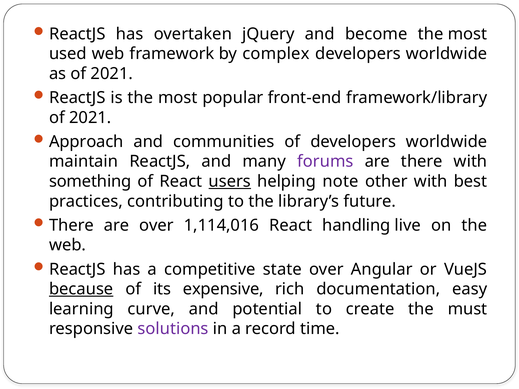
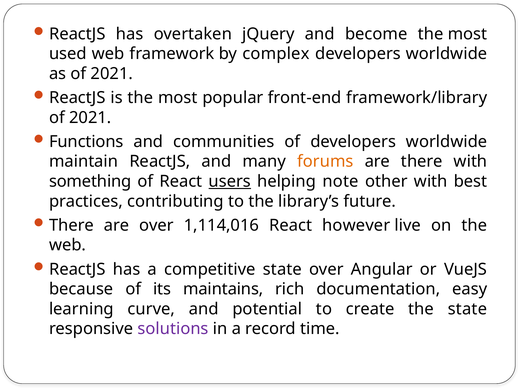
Approach: Approach -> Functions
forums colour: purple -> orange
handling: handling -> however
because underline: present -> none
expensive: expensive -> maintains
the must: must -> state
